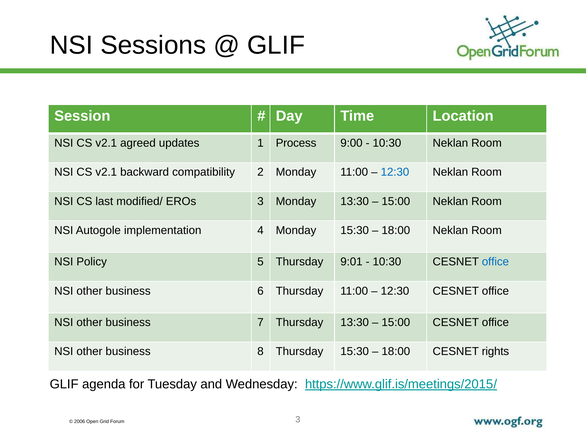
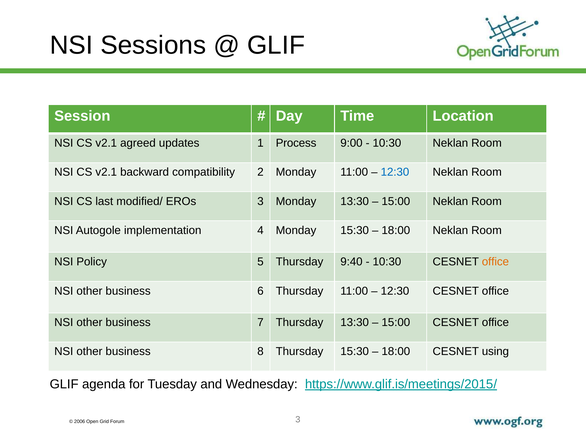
9:01: 9:01 -> 9:40
office at (495, 262) colour: blue -> orange
rights: rights -> using
